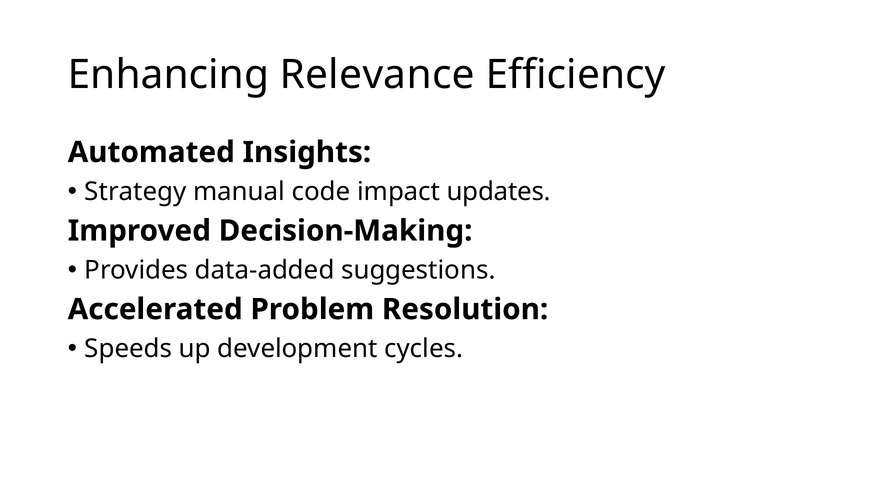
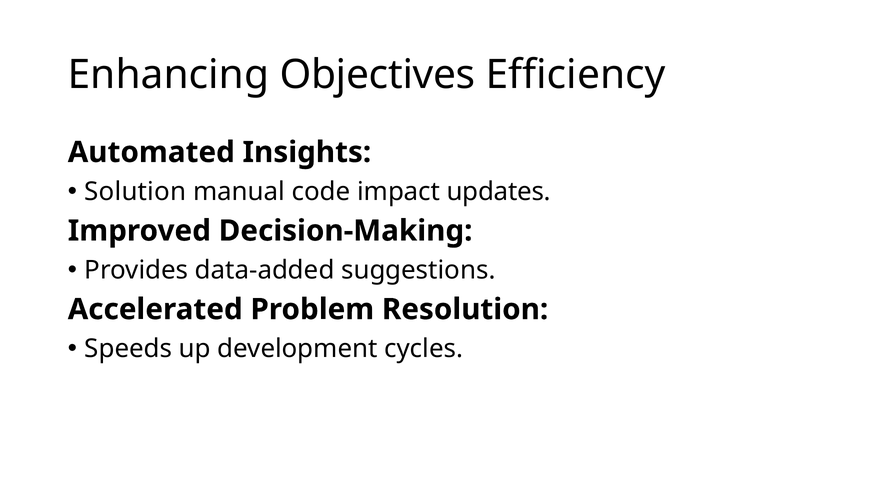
Relevance: Relevance -> Objectives
Strategy: Strategy -> Solution
